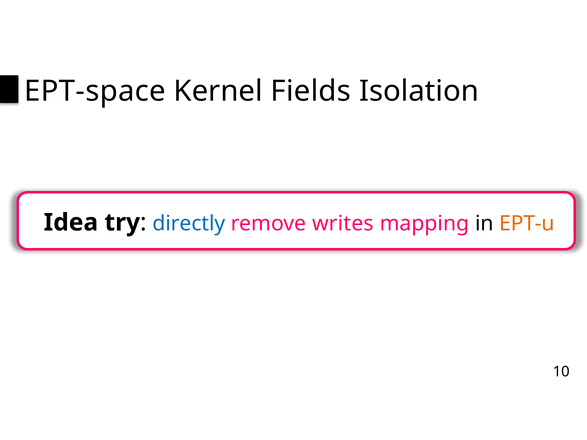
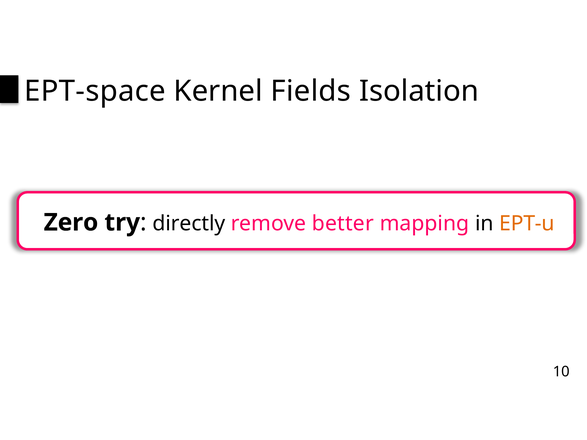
Idea: Idea -> Zero
directly colour: blue -> black
writes: writes -> better
